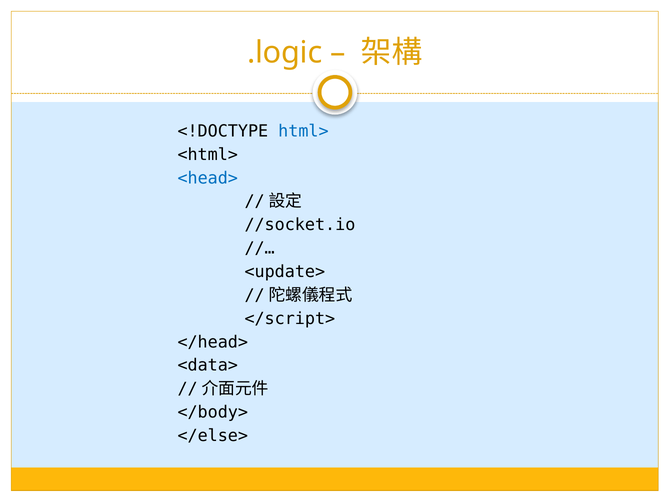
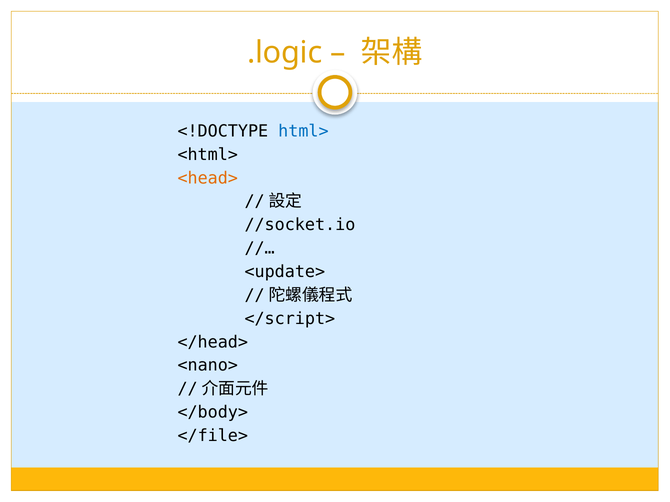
<head> colour: blue -> orange
<data>: <data> -> <nano>
</else>: </else> -> </file>
